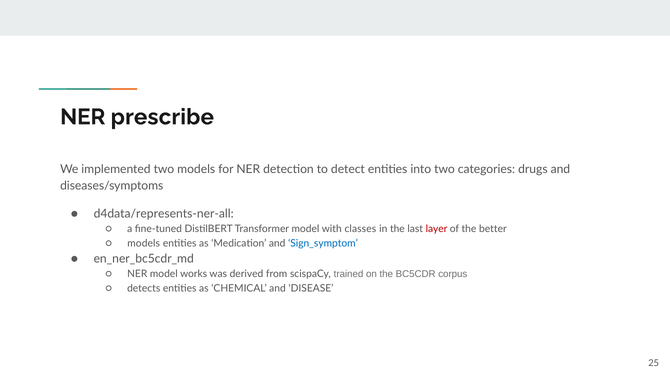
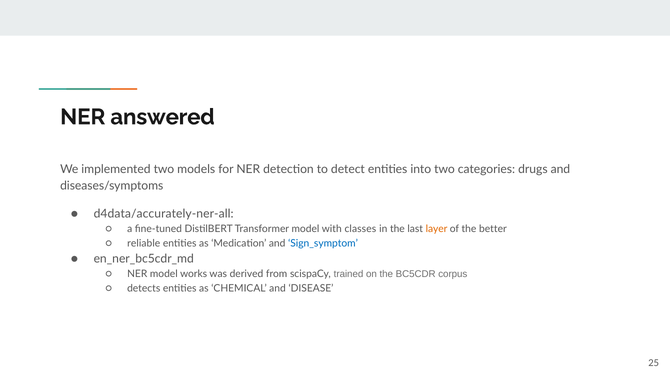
prescribe: prescribe -> answered
d4data/represents-ner-all: d4data/represents-ner-all -> d4data/accurately-ner-all
layer colour: red -> orange
models at (144, 243): models -> reliable
